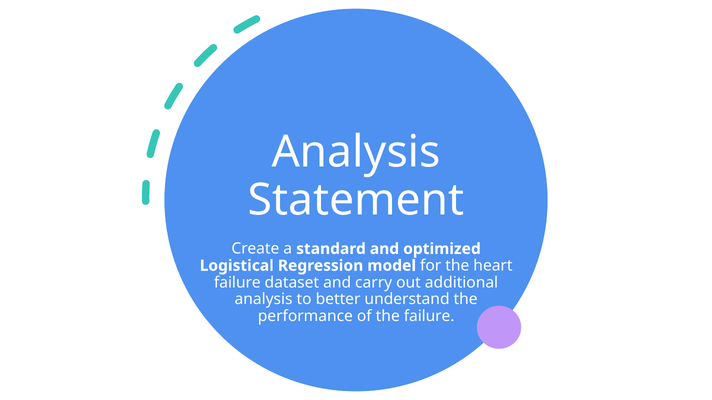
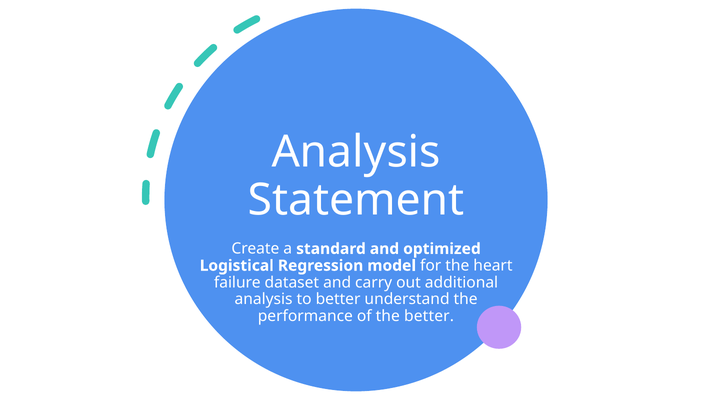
the failure: failure -> better
